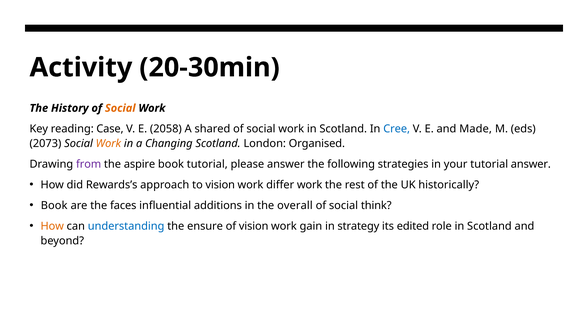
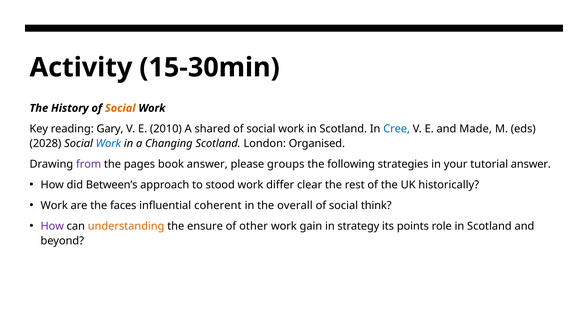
20-30min: 20-30min -> 15-30min
Case: Case -> Gary
2058: 2058 -> 2010
2073: 2073 -> 2028
Work at (108, 143) colour: orange -> blue
aspire: aspire -> pages
book tutorial: tutorial -> answer
please answer: answer -> groups
Rewards’s: Rewards’s -> Between’s
to vision: vision -> stood
differ work: work -> clear
Book at (54, 205): Book -> Work
additions: additions -> coherent
How at (52, 226) colour: orange -> purple
understanding colour: blue -> orange
of vision: vision -> other
edited: edited -> points
